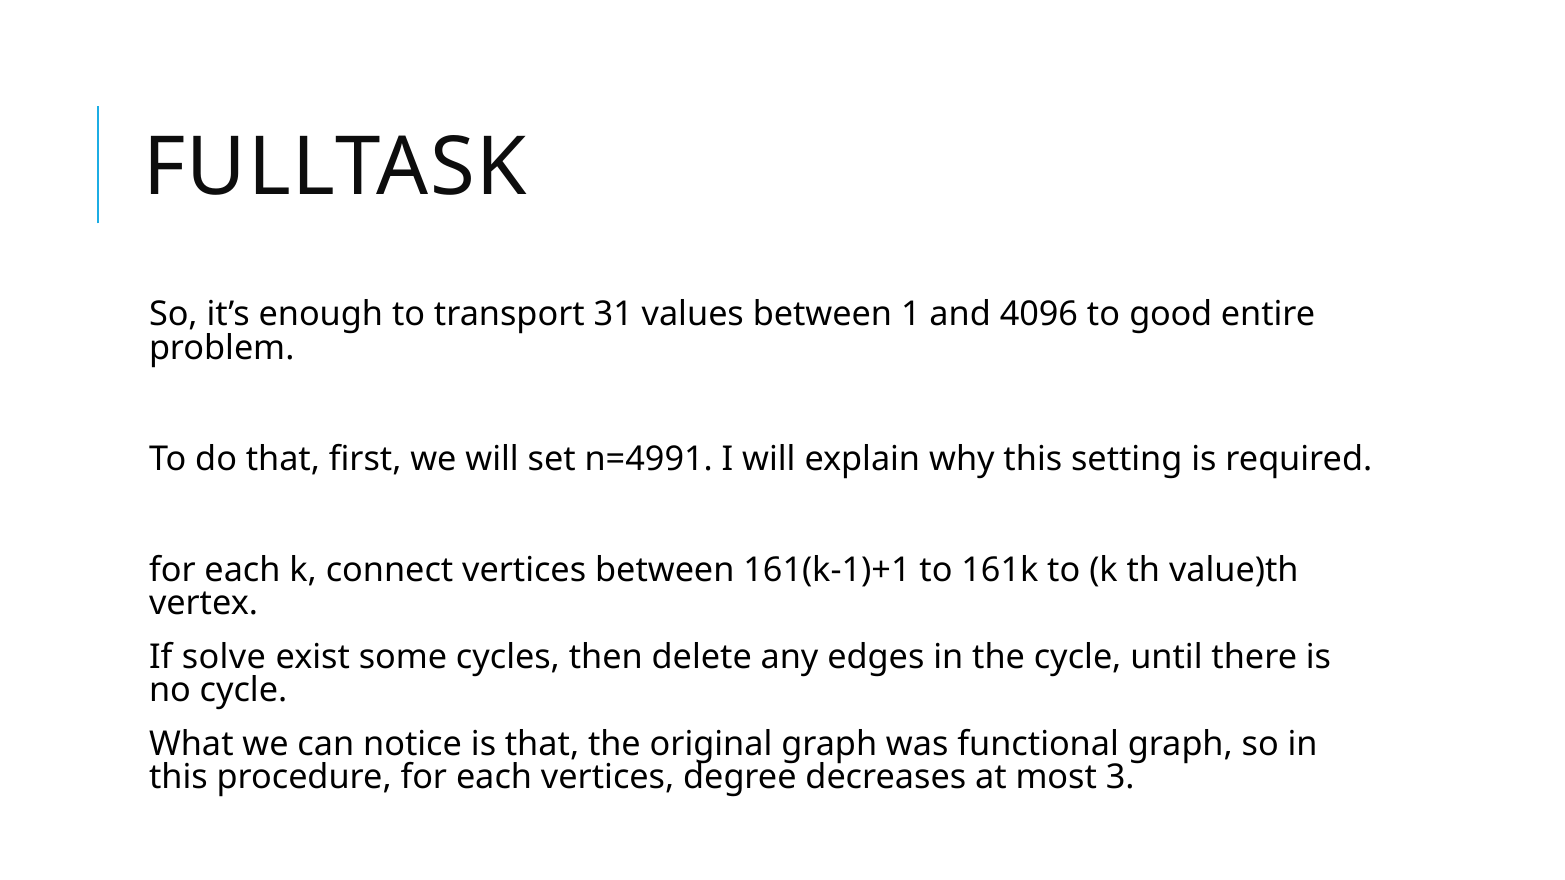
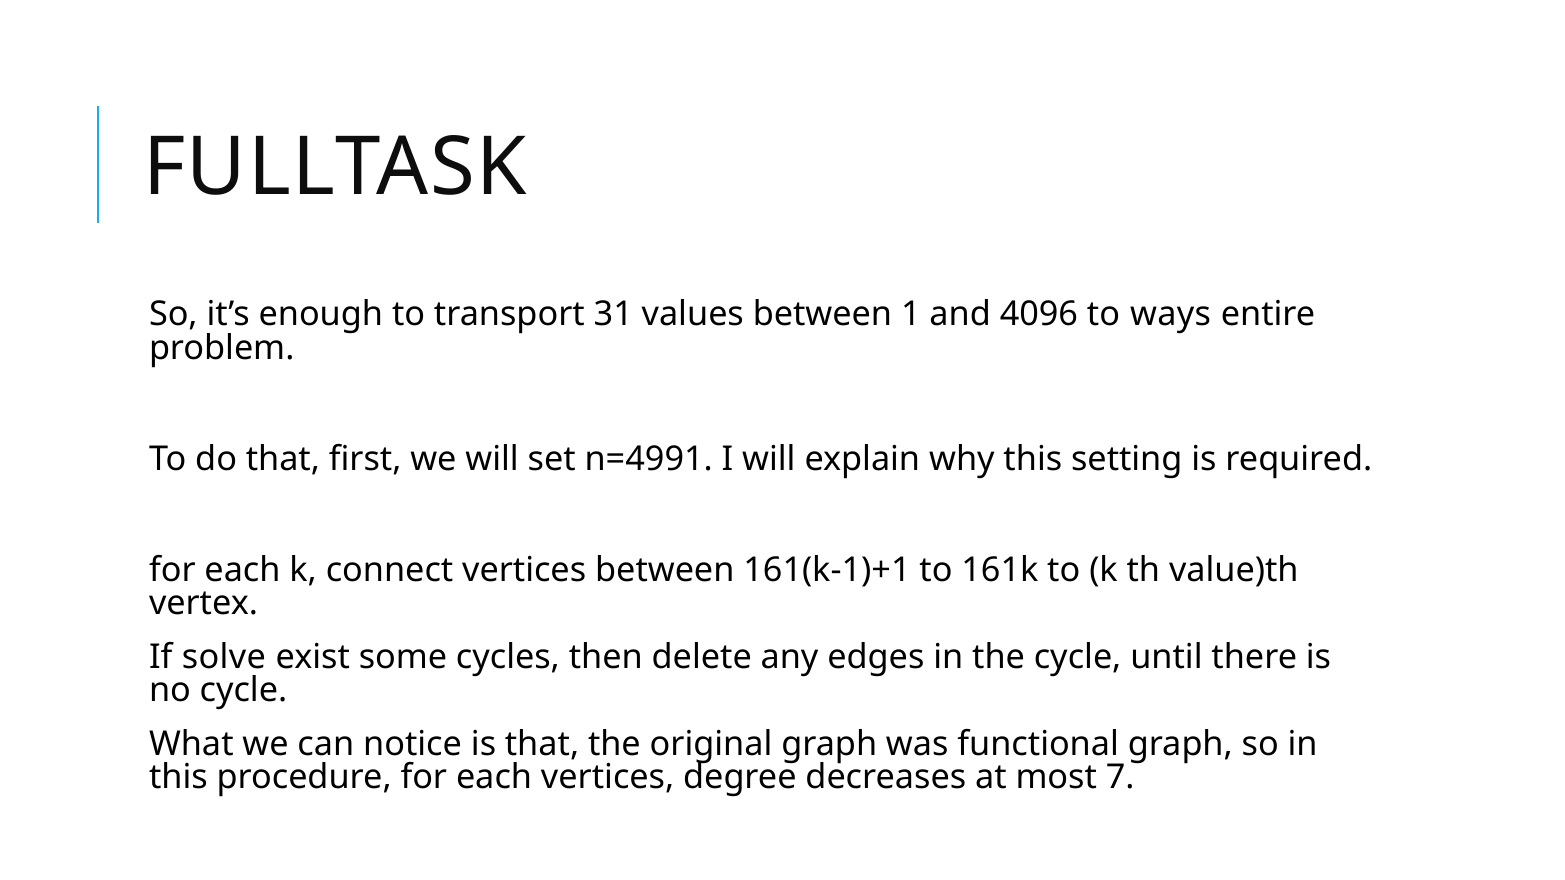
good: good -> ways
3: 3 -> 7
